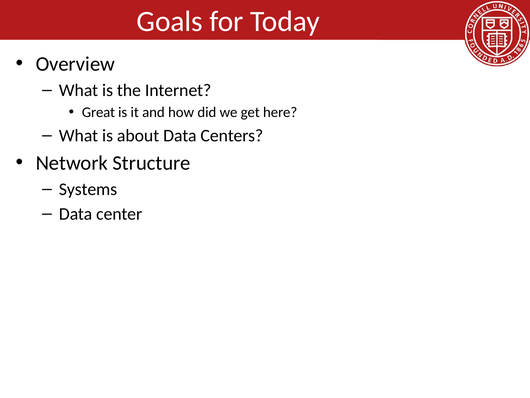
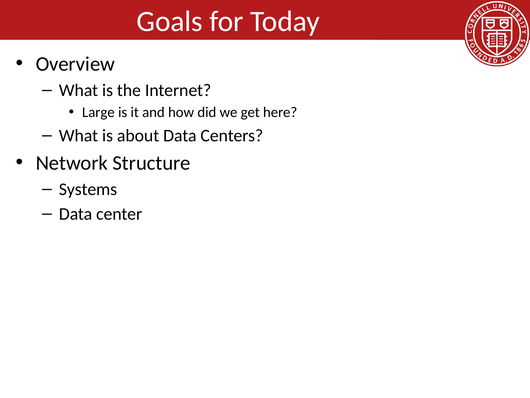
Great: Great -> Large
